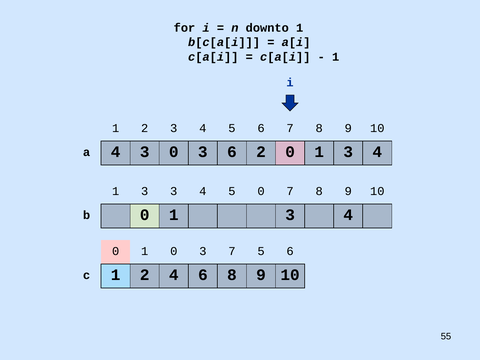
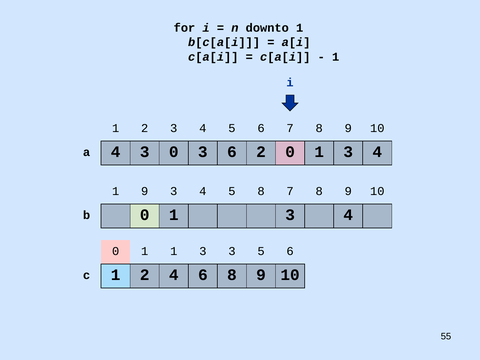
3 at (145, 191): 3 -> 9
5 0: 0 -> 8
0 1 0: 0 -> 1
3 7: 7 -> 3
